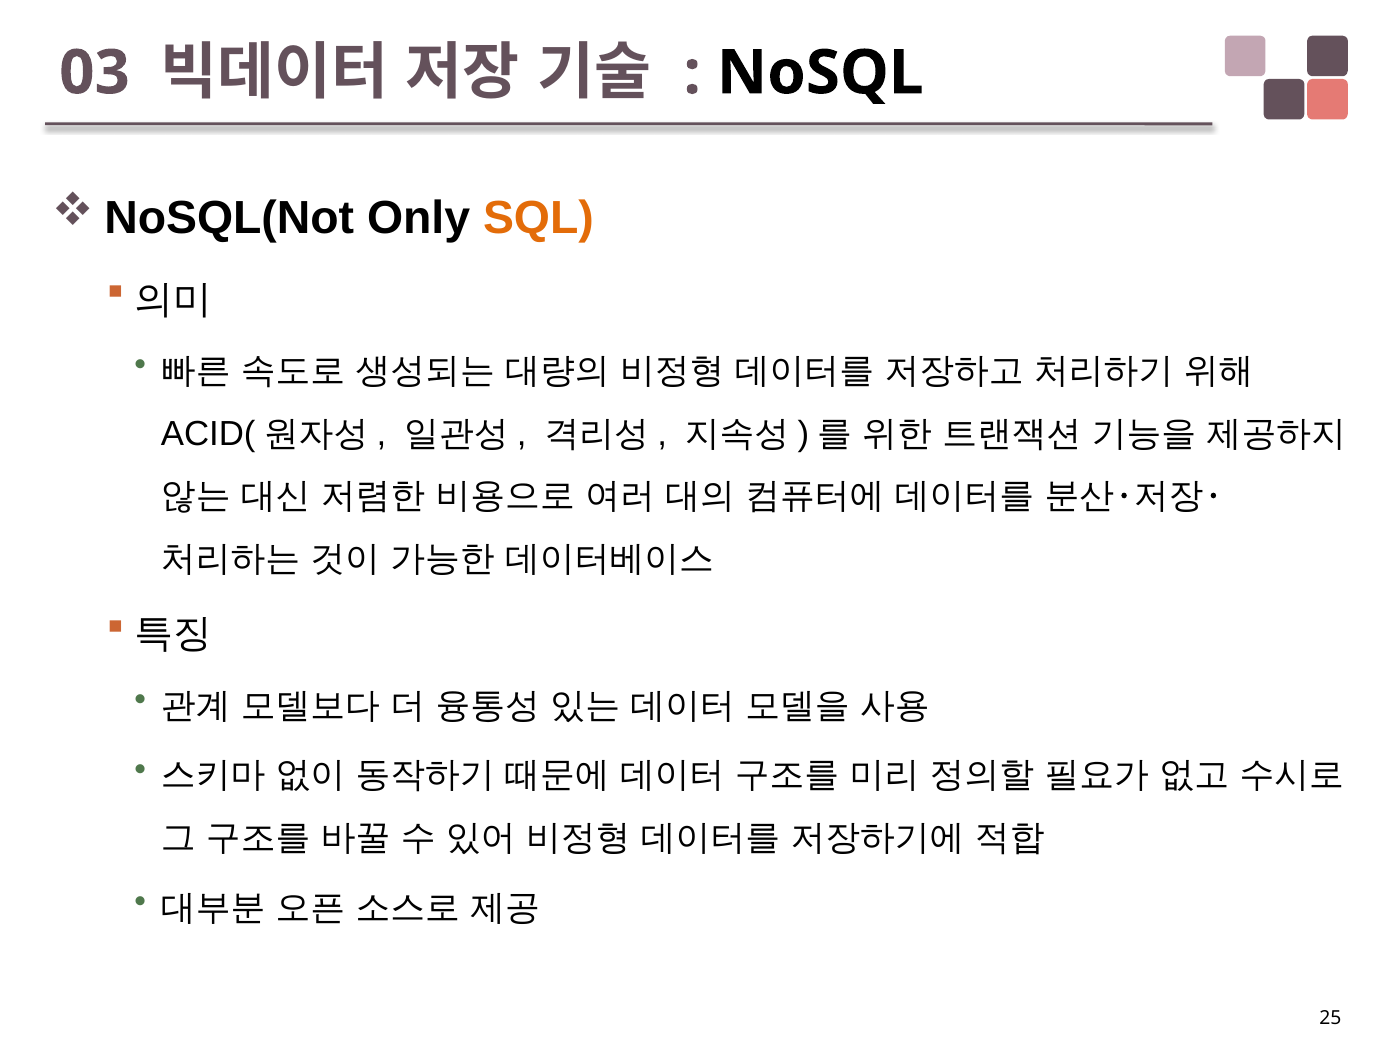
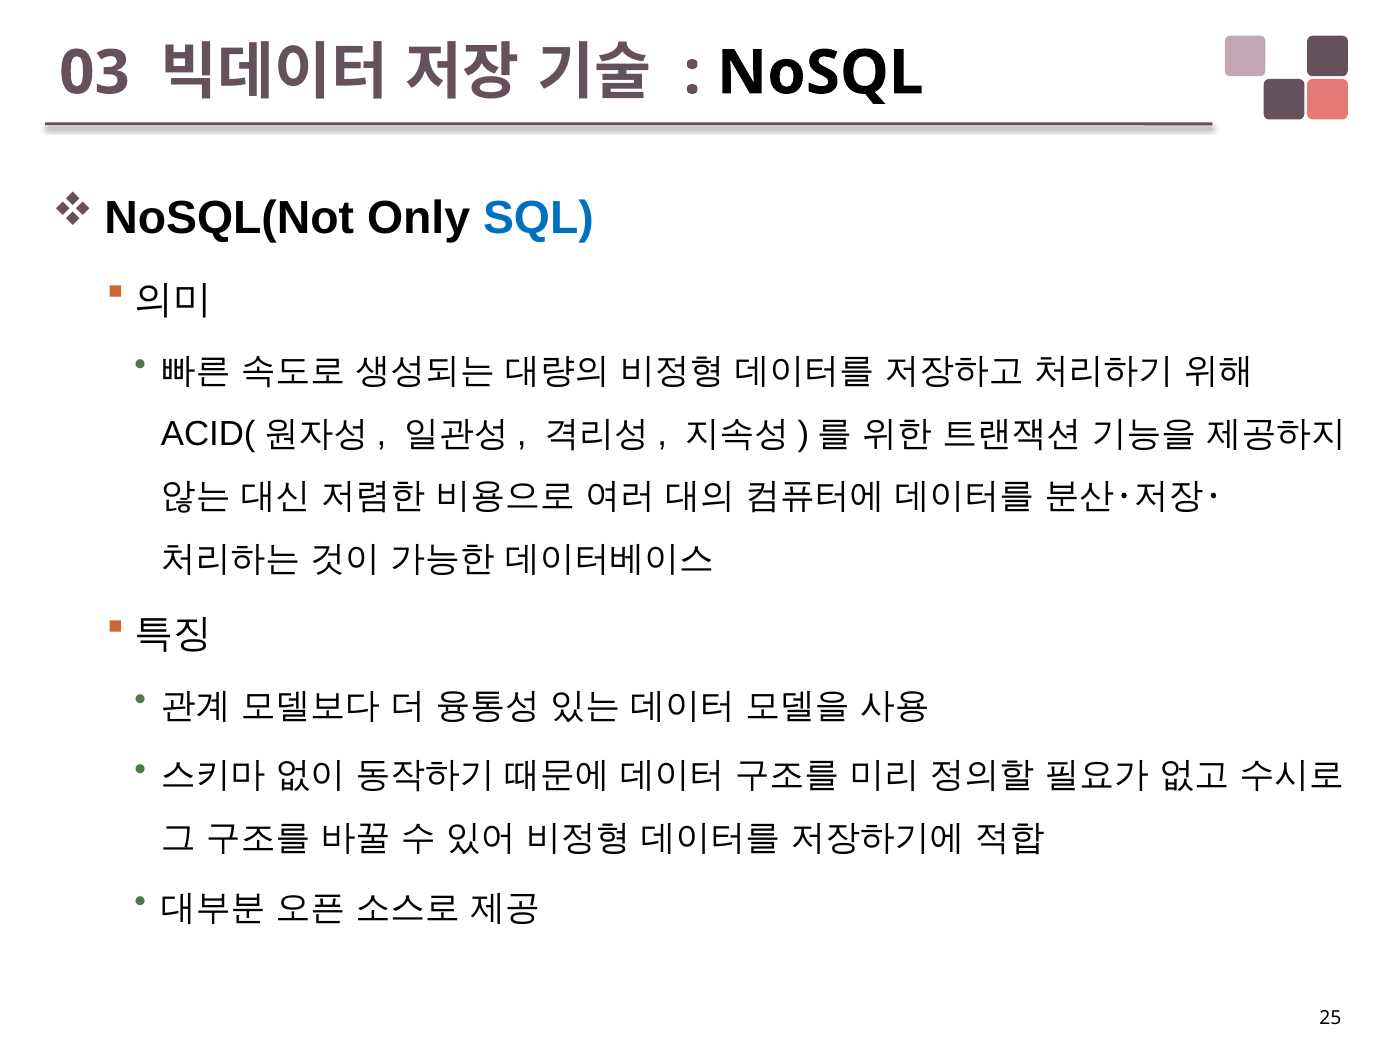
SQL colour: orange -> blue
